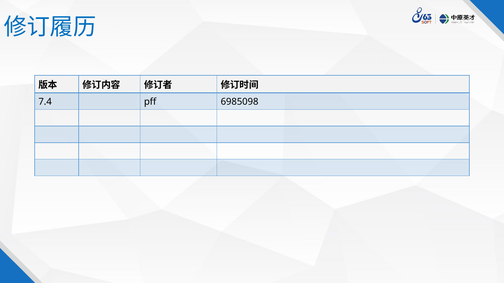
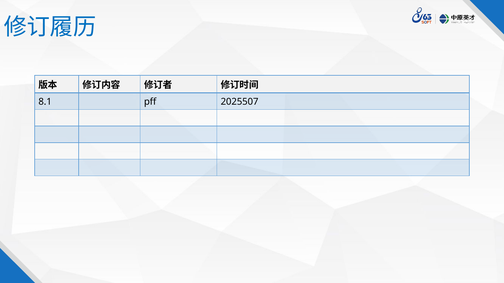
7.4: 7.4 -> 8.1
6985098: 6985098 -> 2025507
